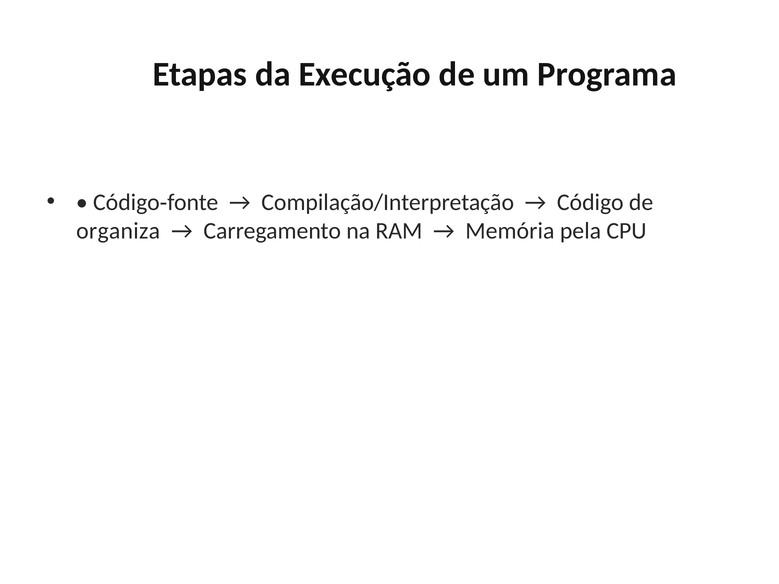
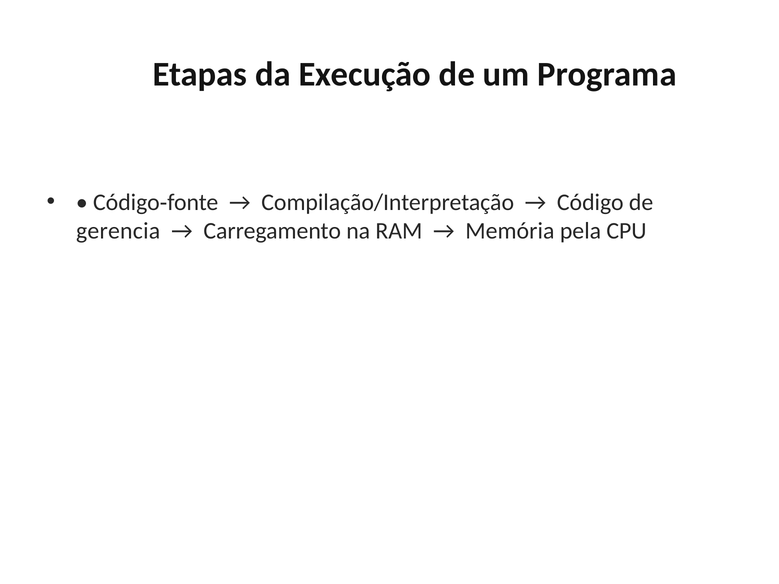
organiza: organiza -> gerencia
